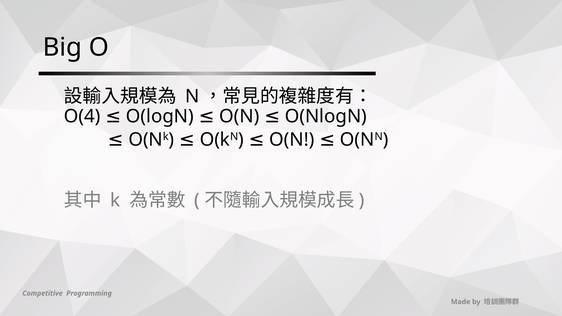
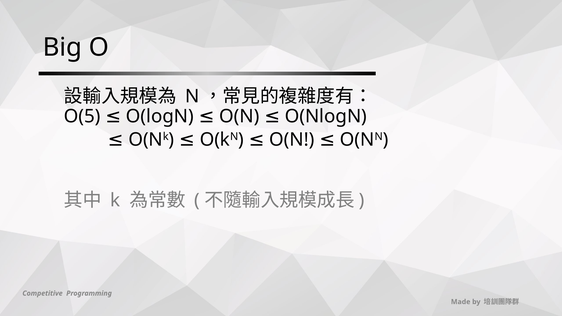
O(4: O(4 -> O(5
